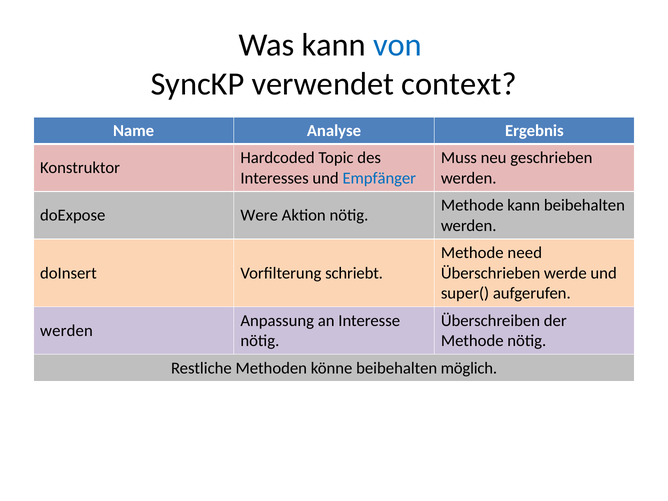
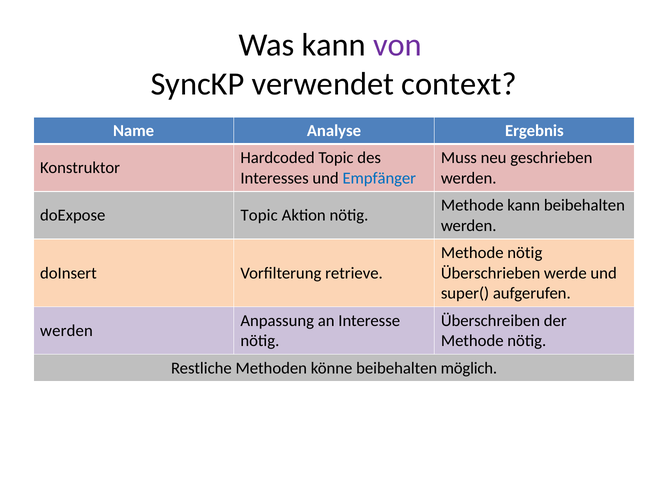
von colour: blue -> purple
doExpose Were: Were -> Topic
need at (525, 253): need -> nötig
schriebt: schriebt -> retrieve
